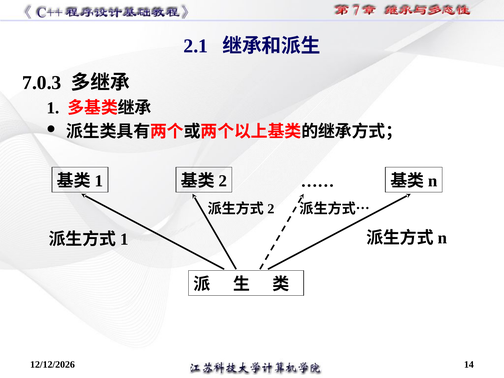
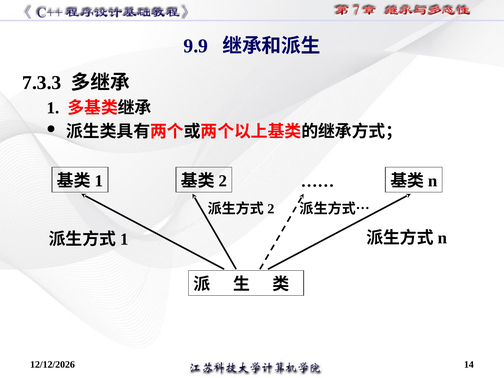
2.1: 2.1 -> 9.9
7.0.3: 7.0.3 -> 7.3.3
